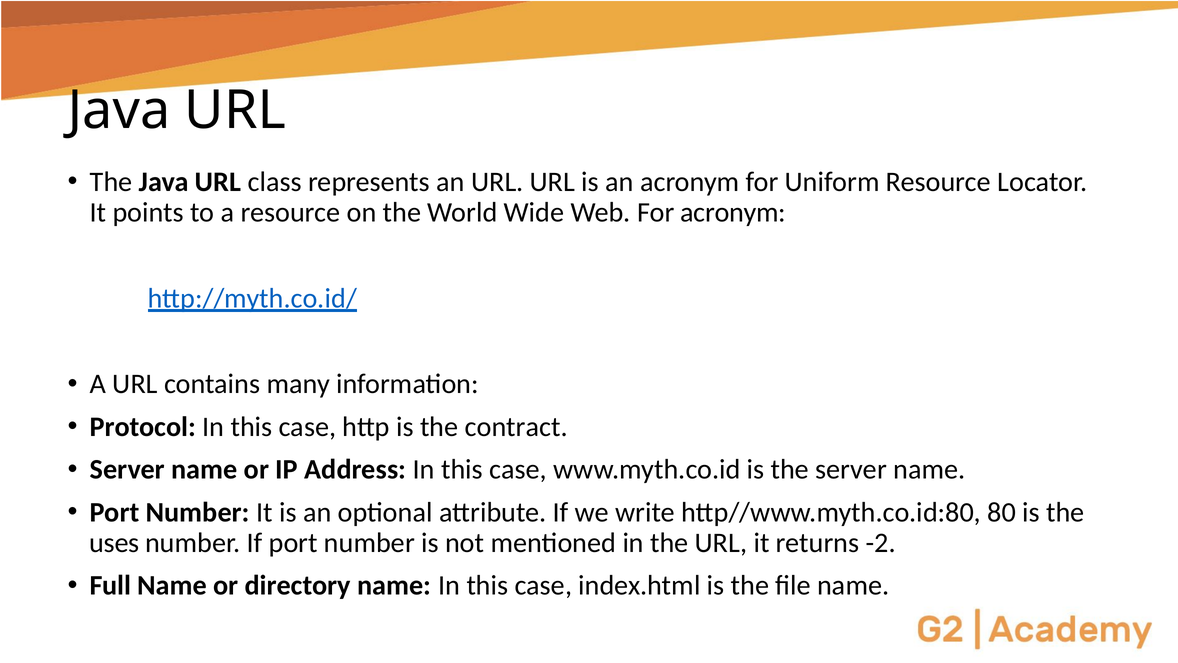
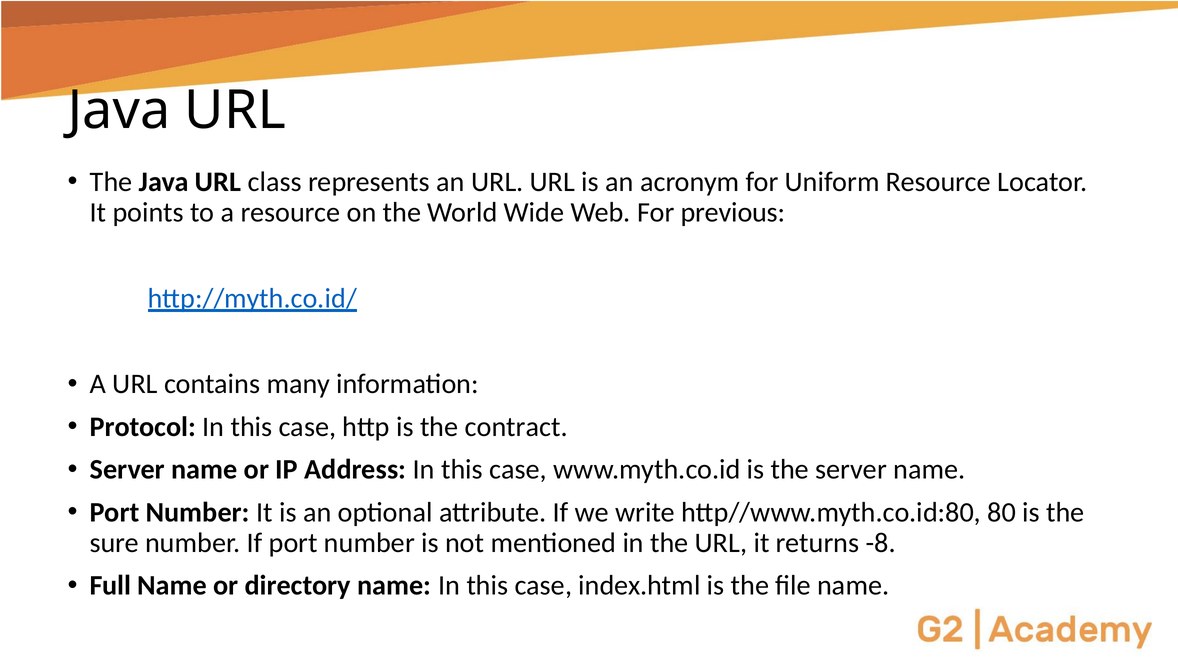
For acronym: acronym -> previous
uses: uses -> sure
-2: -2 -> -8
